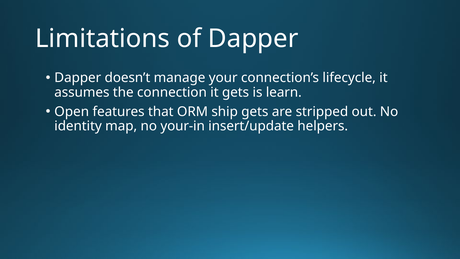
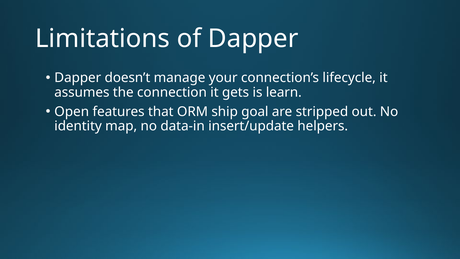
ship gets: gets -> goal
your-in: your-in -> data-in
